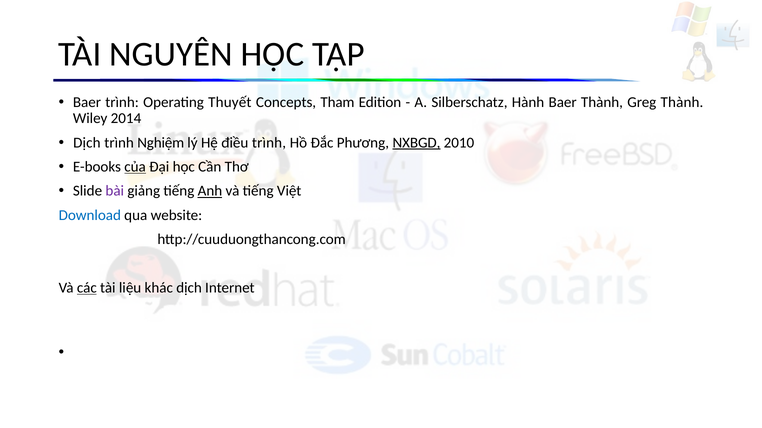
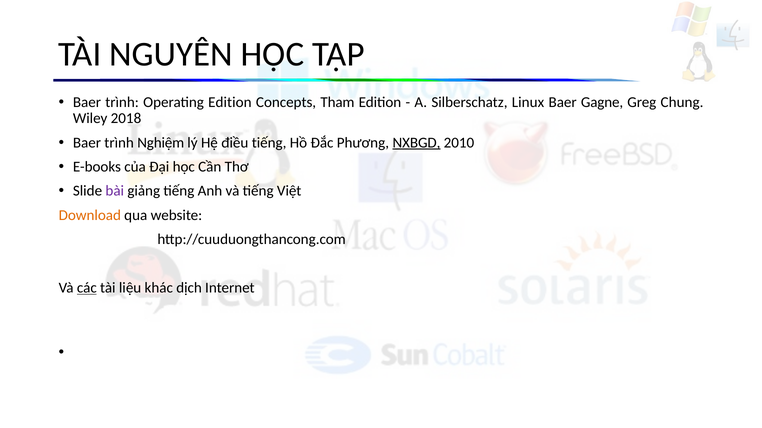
Operating Thuyết: Thuyết -> Edition
Hành: Hành -> Linux
Baer Thành: Thành -> Gagne
Greg Thành: Thành -> Chung
2014: 2014 -> 2018
Dịch at (87, 143): Dịch -> Baer
điều trình: trình -> tiếng
của underline: present -> none
Anh underline: present -> none
Download colour: blue -> orange
